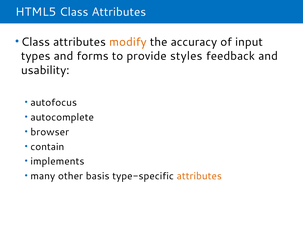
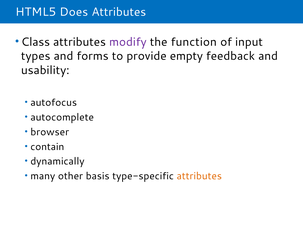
HTML5 Class: Class -> Does
modify colour: orange -> purple
accuracy: accuracy -> function
styles: styles -> empty
implements: implements -> dynamically
